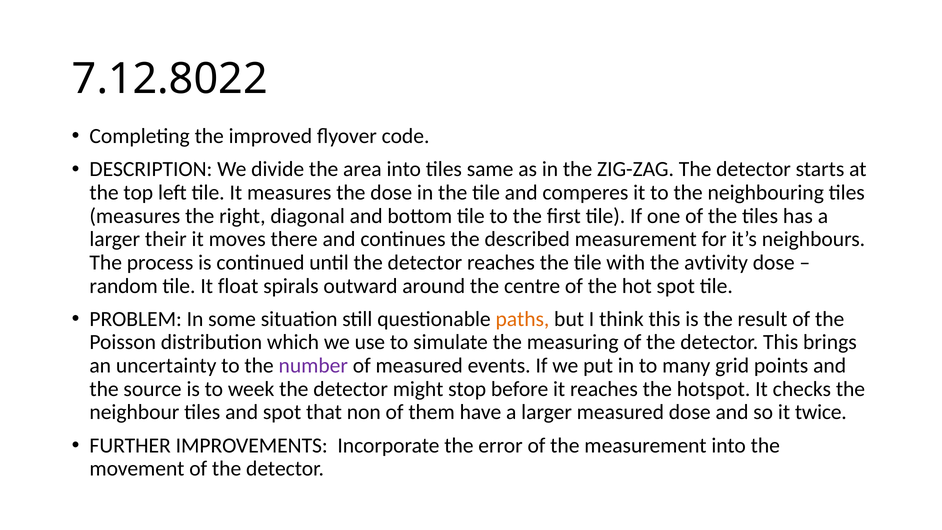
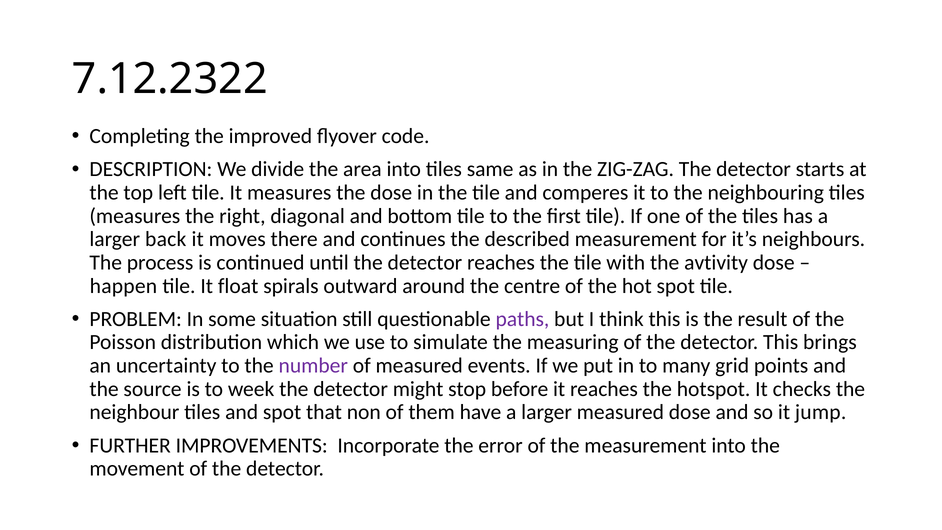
7.12.8022: 7.12.8022 -> 7.12.2322
their: their -> back
random: random -> happen
paths colour: orange -> purple
twice: twice -> jump
